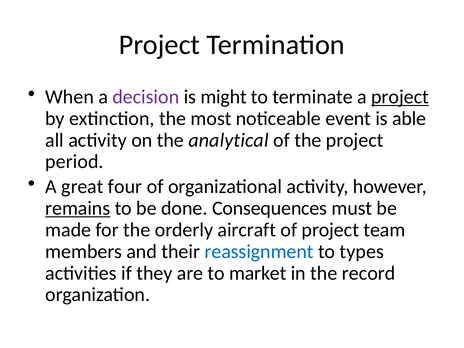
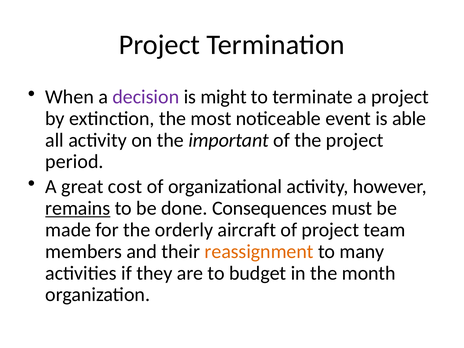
project at (400, 97) underline: present -> none
analytical: analytical -> important
four: four -> cost
reassignment colour: blue -> orange
types: types -> many
market: market -> budget
record: record -> month
